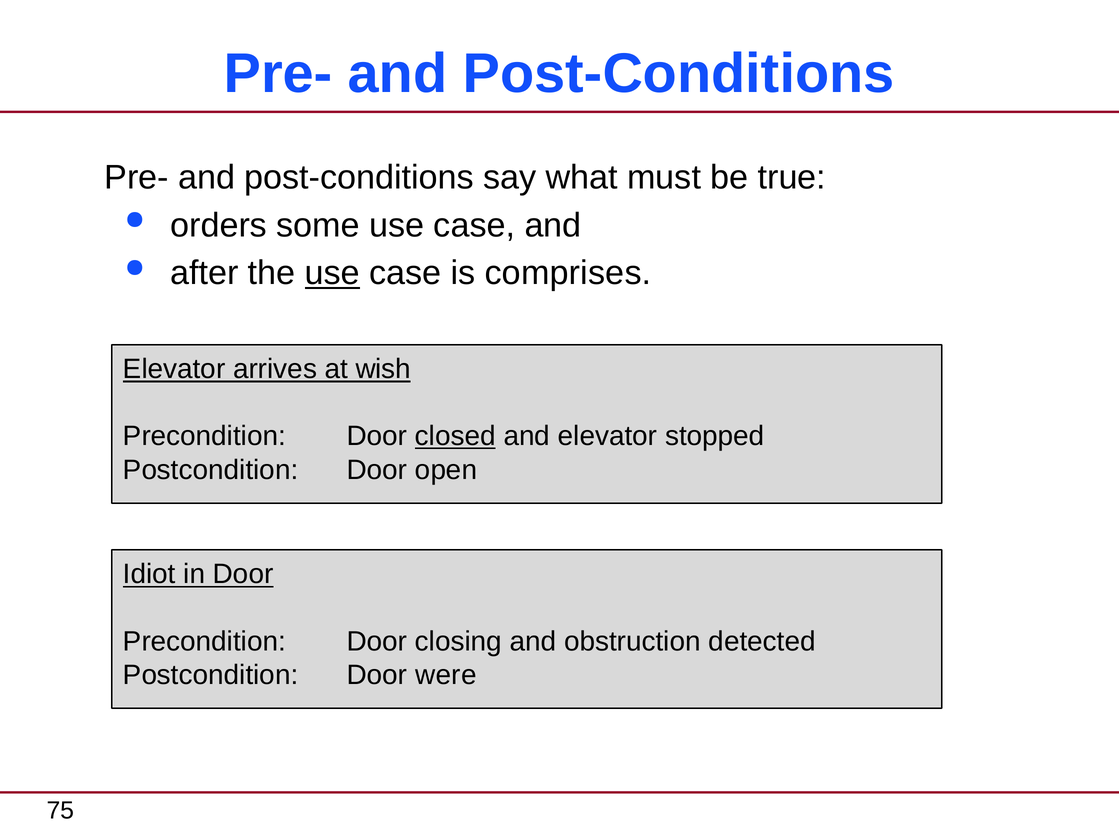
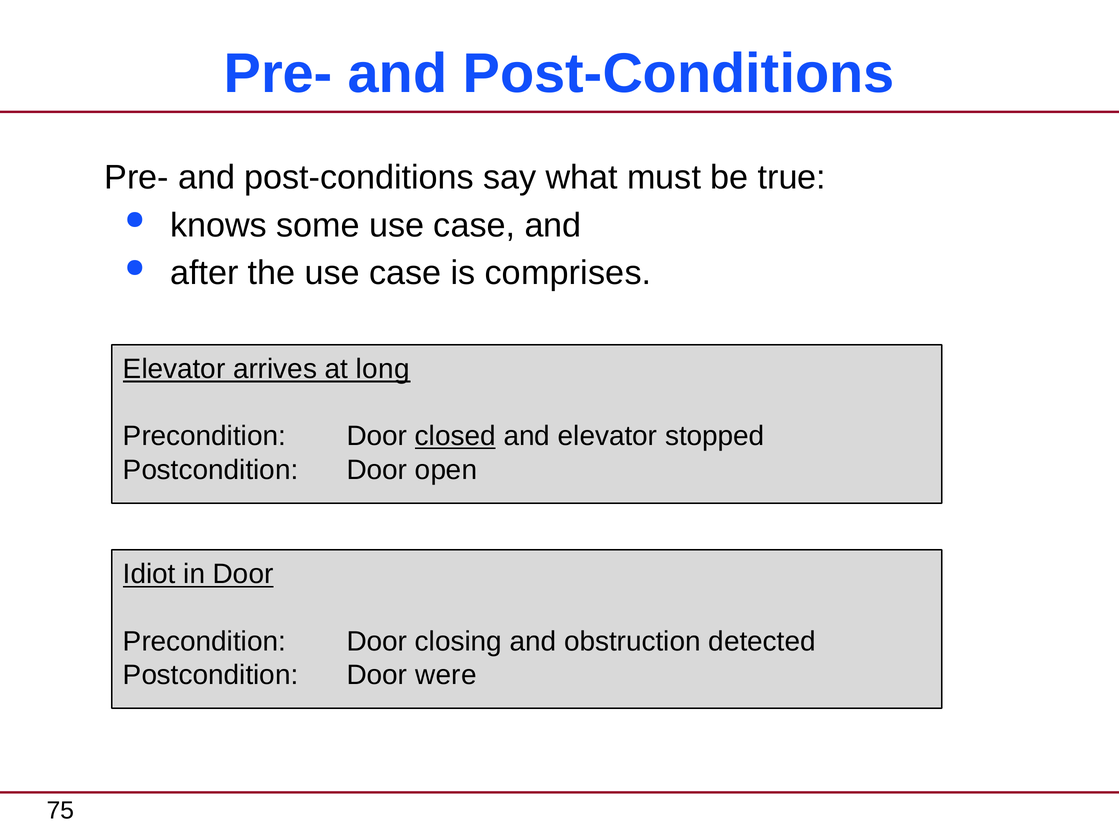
orders: orders -> knows
use at (332, 273) underline: present -> none
wish: wish -> long
